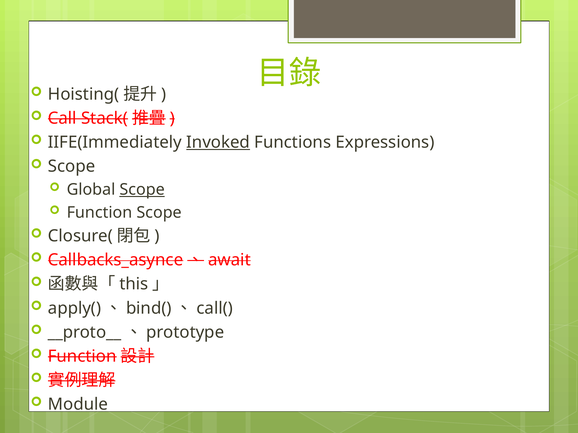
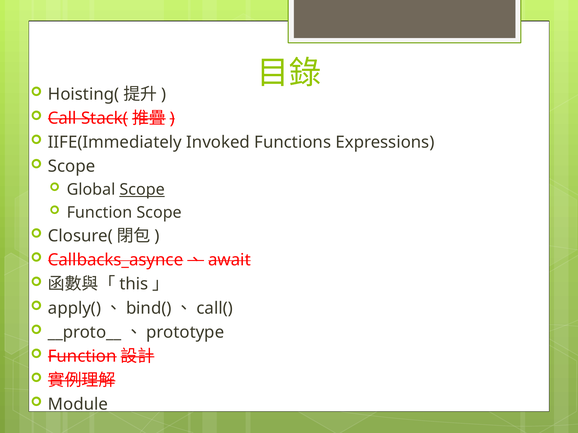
Invoked underline: present -> none
